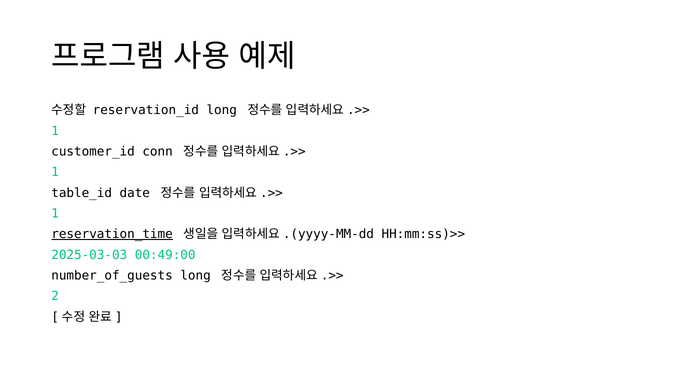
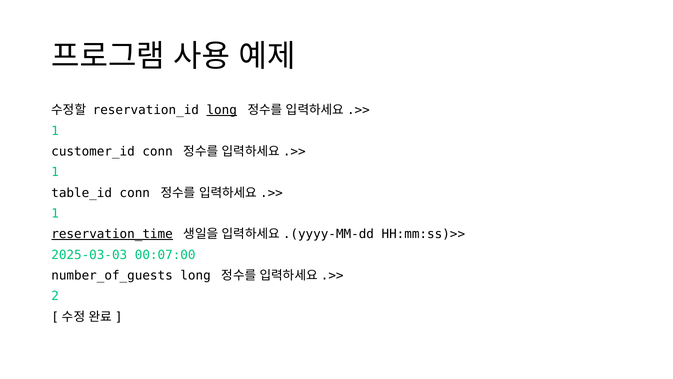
long at (222, 110) underline: none -> present
table_id date: date -> conn
00:49:00: 00:49:00 -> 00:07:00
